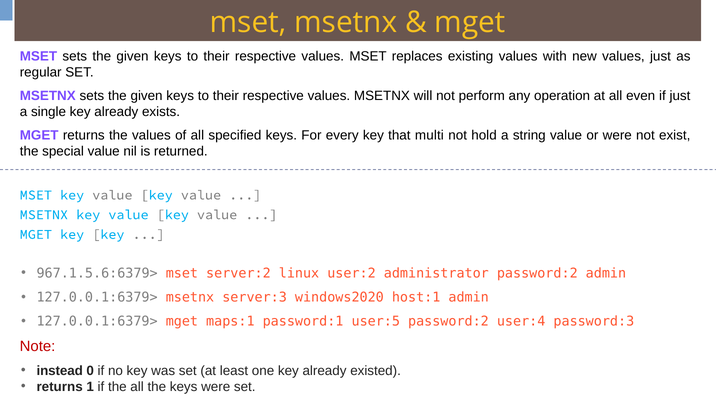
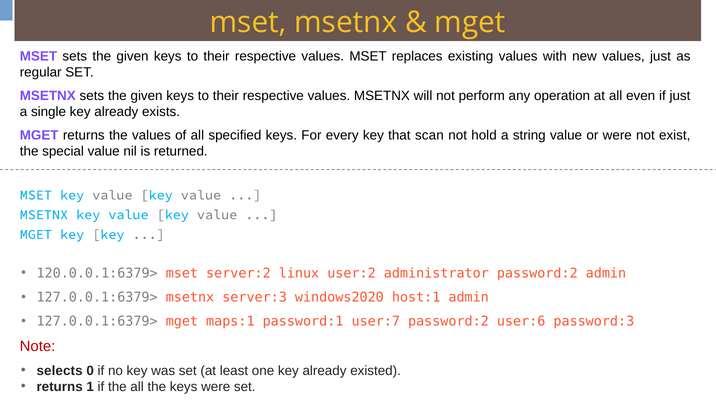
multi: multi -> scan
967.1.5.6:6379>: 967.1.5.6:6379> -> 120.0.0.1:6379>
user:5: user:5 -> user:7
user:4: user:4 -> user:6
instead: instead -> selects
